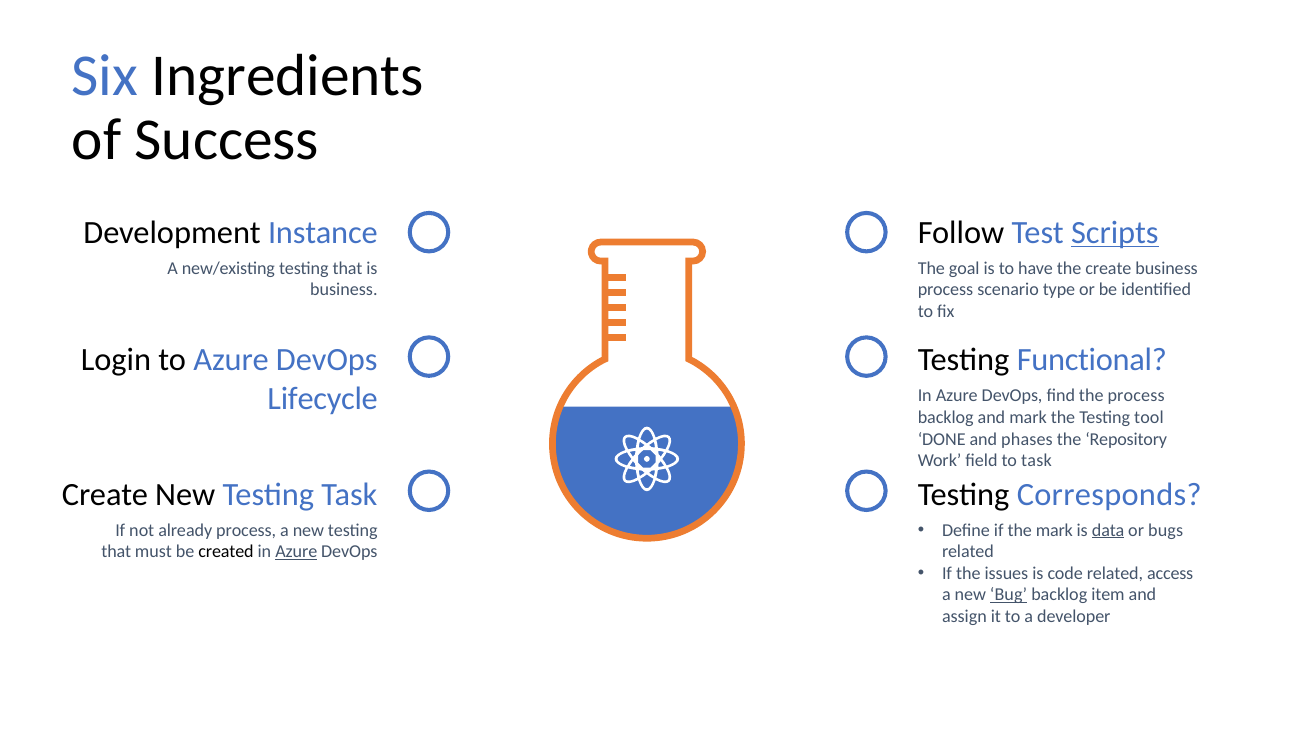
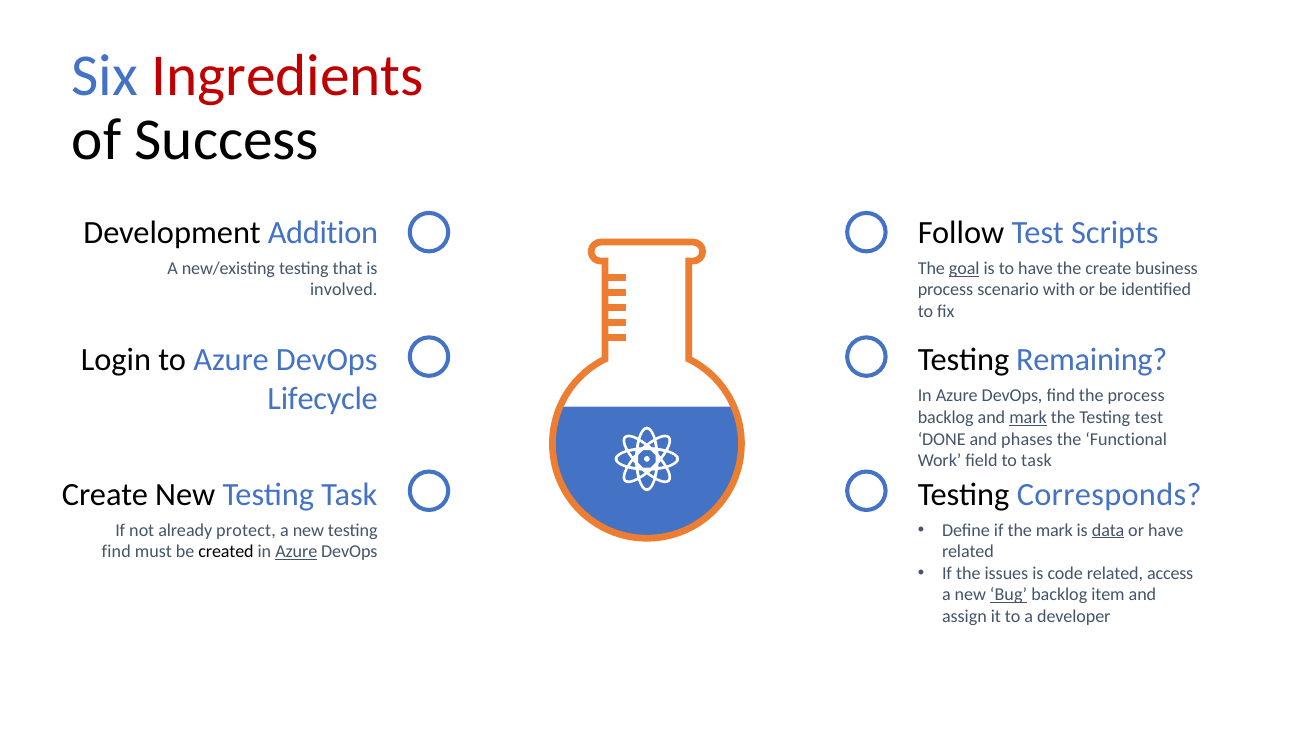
Ingredients colour: black -> red
Instance: Instance -> Addition
Scripts underline: present -> none
goal underline: none -> present
business at (344, 290): business -> involved
type: type -> with
Functional: Functional -> Remaining
mark at (1028, 418) underline: none -> present
Testing tool: tool -> test
Repository: Repository -> Functional
or bugs: bugs -> have
already process: process -> protect
that at (116, 552): that -> find
